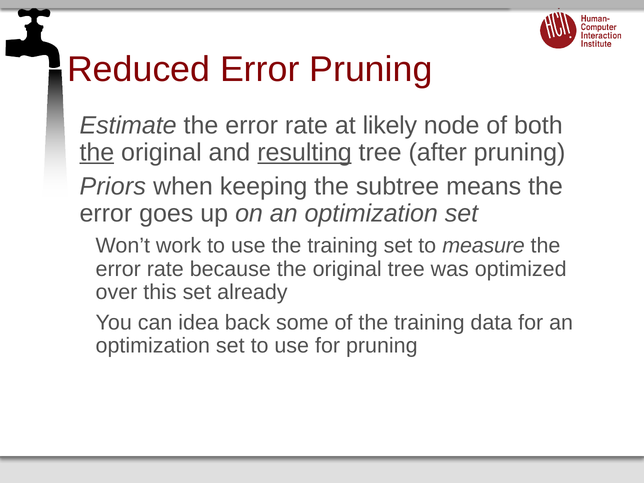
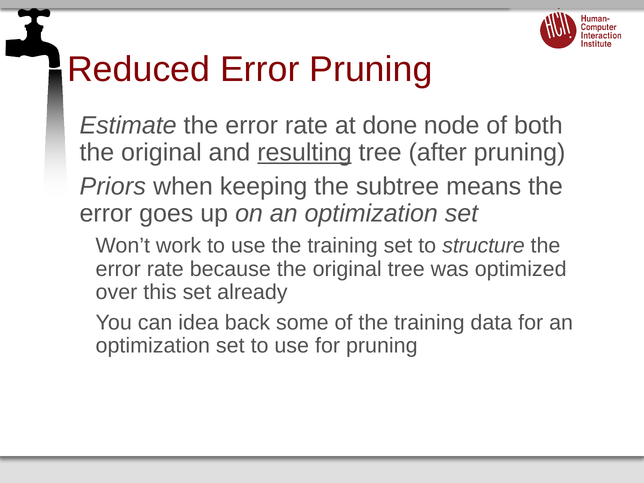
likely: likely -> done
the at (97, 152) underline: present -> none
measure: measure -> structure
